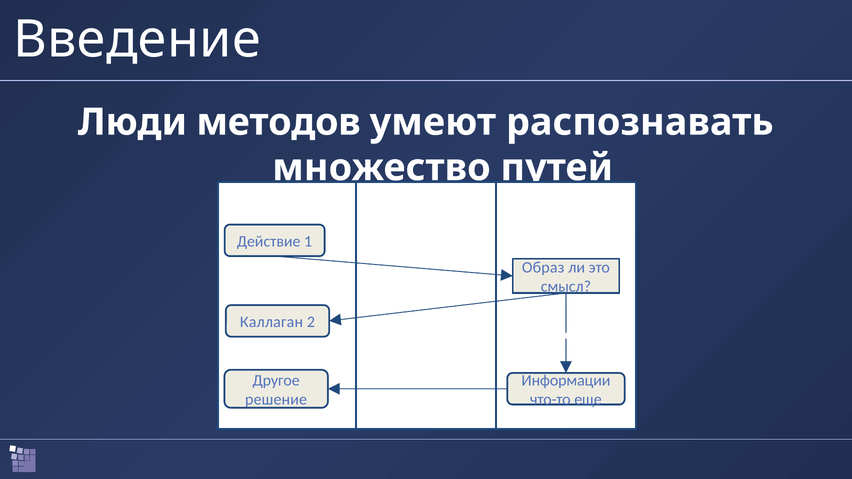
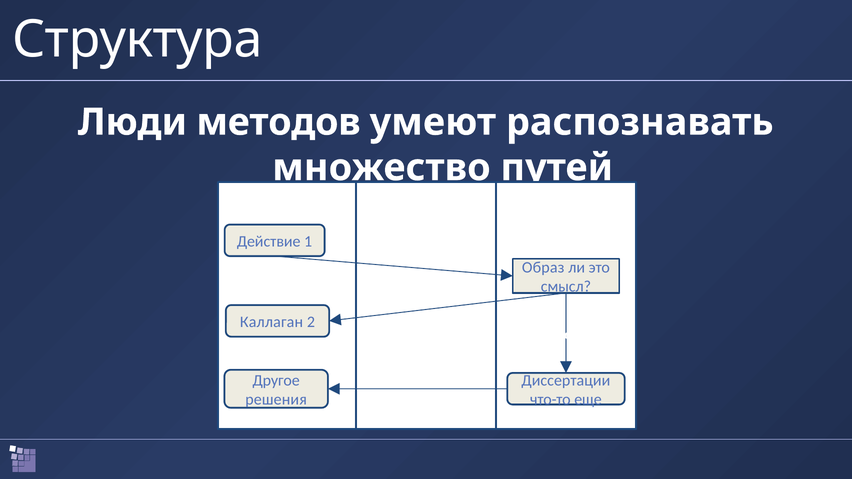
Введение: Введение -> Структура
Информации: Информации -> Диссертации
решение: решение -> решения
